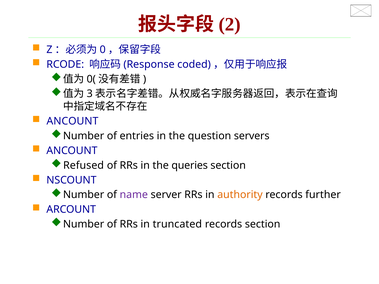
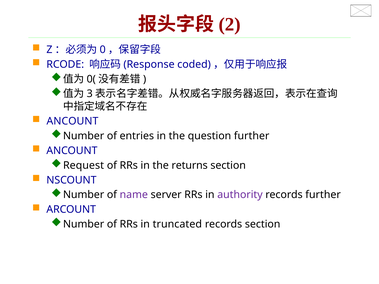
question servers: servers -> further
Refused: Refused -> Request
queries: queries -> returns
authority colour: orange -> purple
